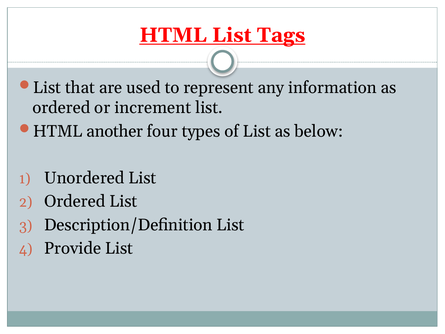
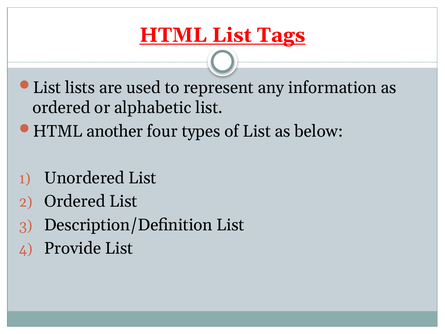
that: that -> lists
increment: increment -> alphabetic
